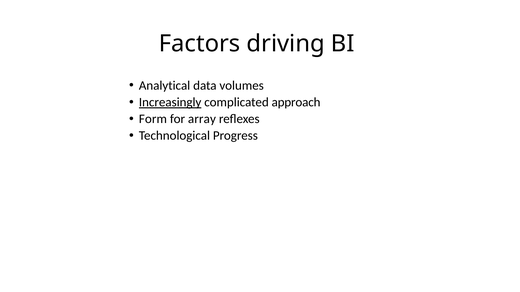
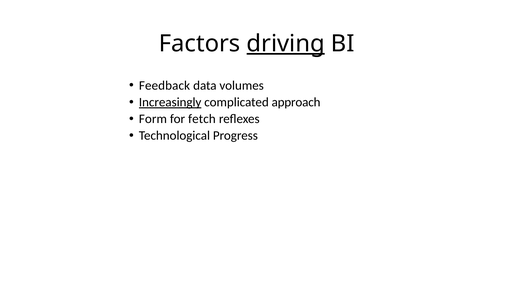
driving underline: none -> present
Analytical: Analytical -> Feedback
array: array -> fetch
